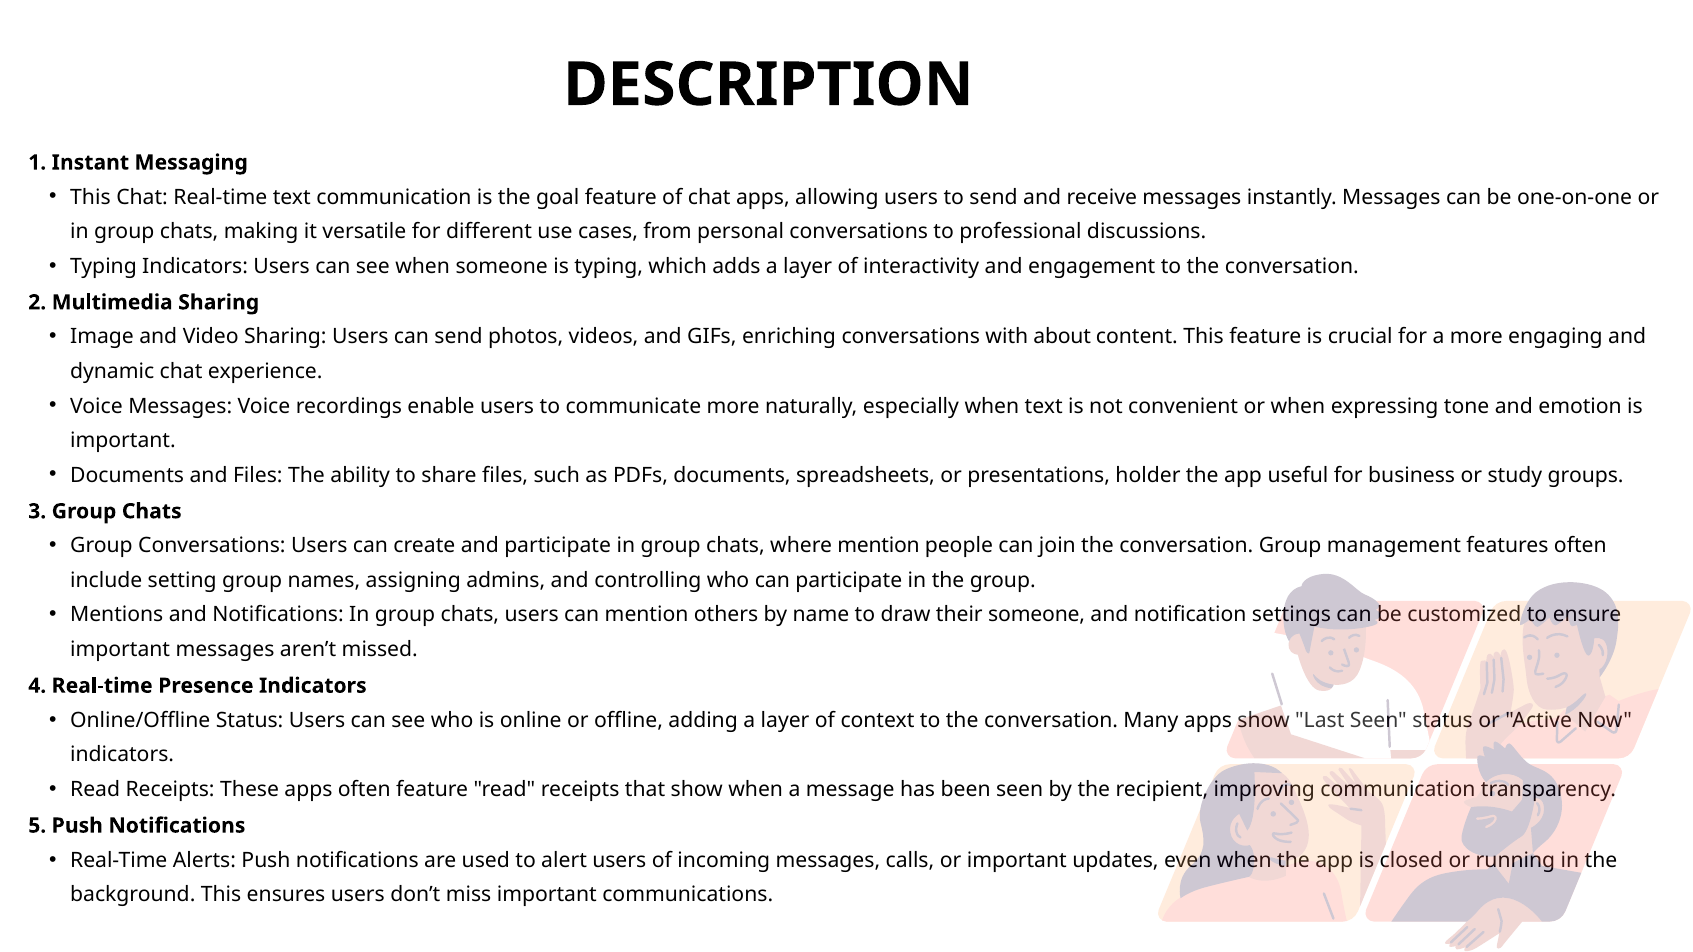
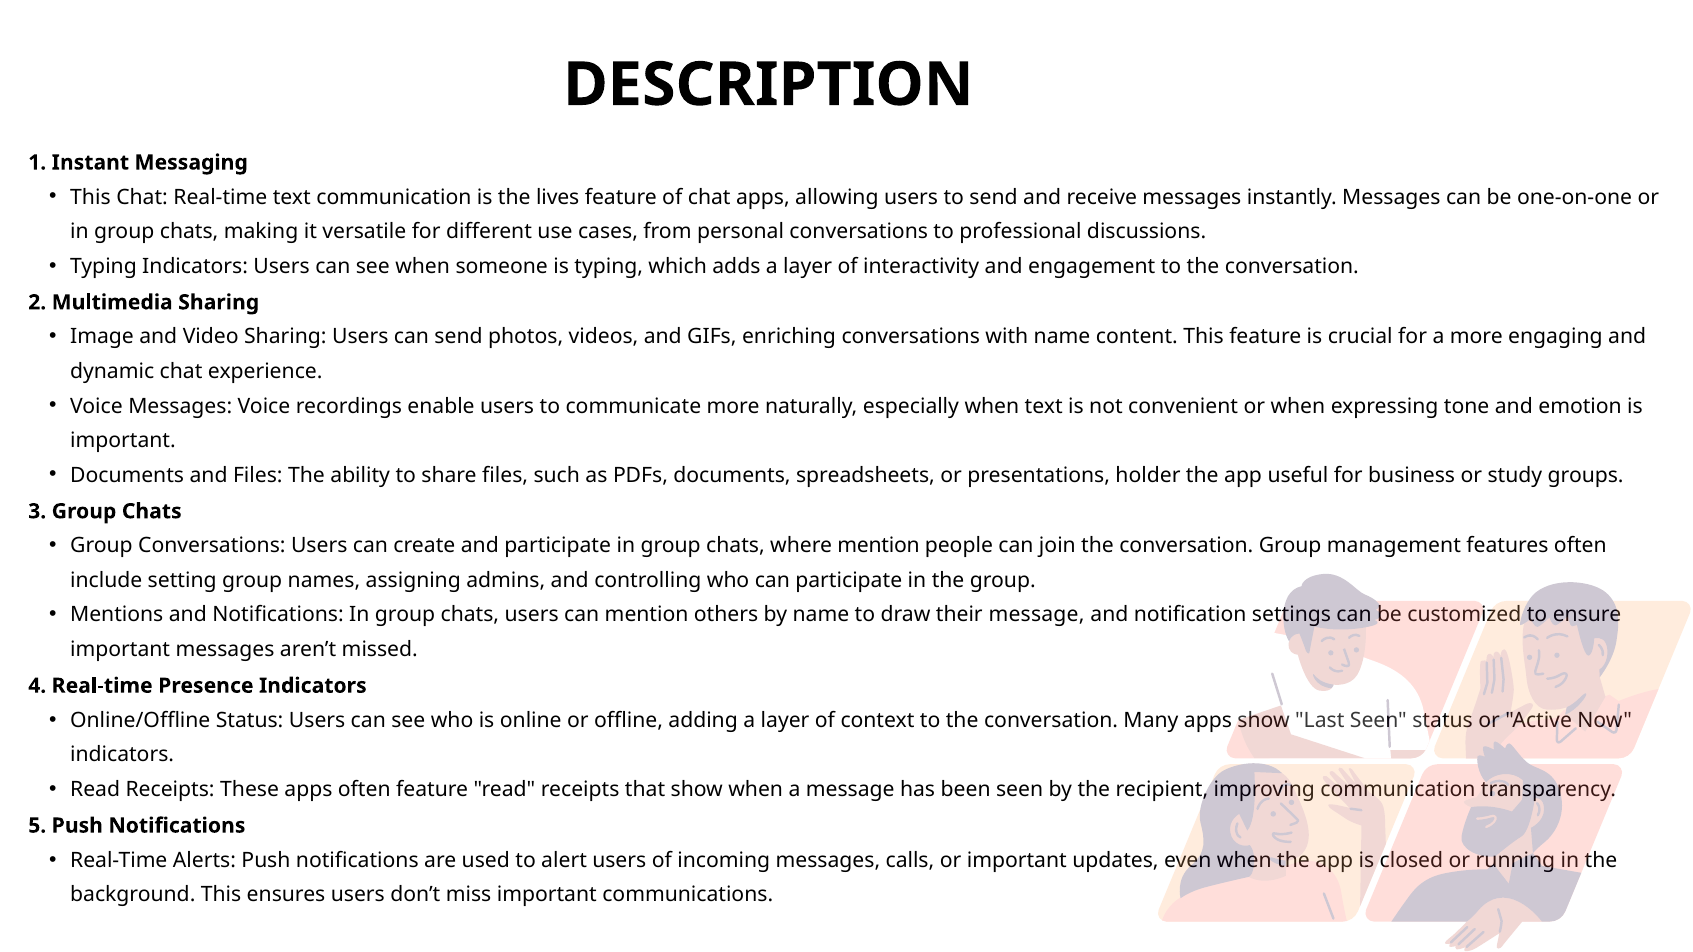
goal: goal -> lives
with about: about -> name
their someone: someone -> message
